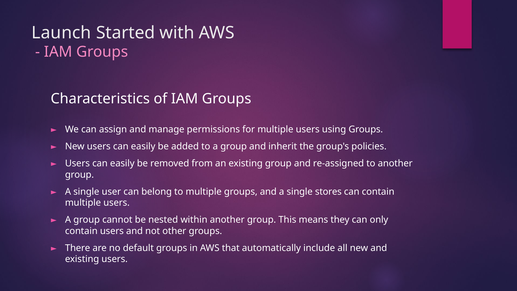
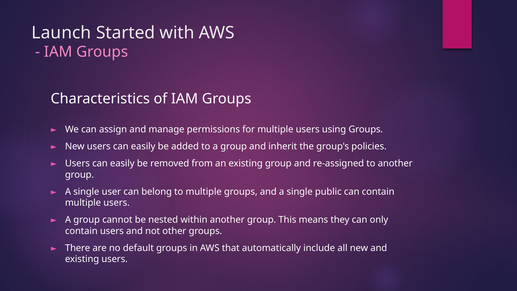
stores: stores -> public
